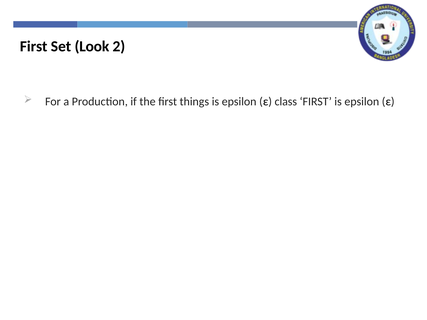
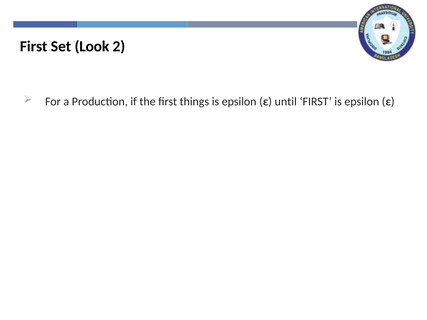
class: class -> until
